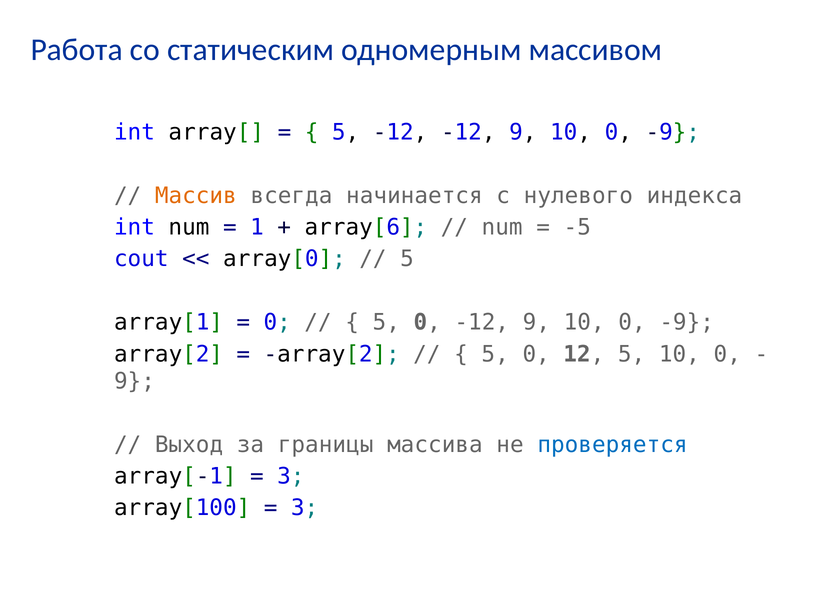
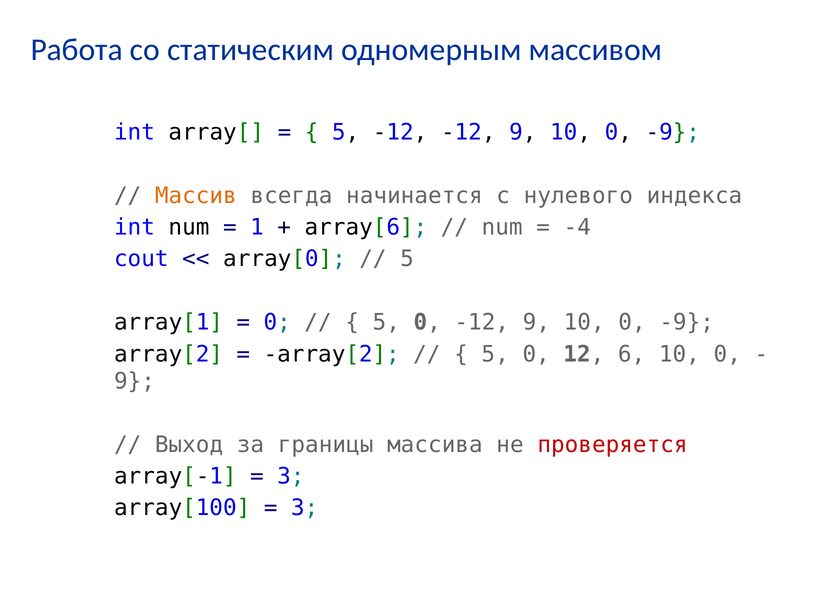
-5: -5 -> -4
12 5: 5 -> 6
проверяется colour: blue -> red
